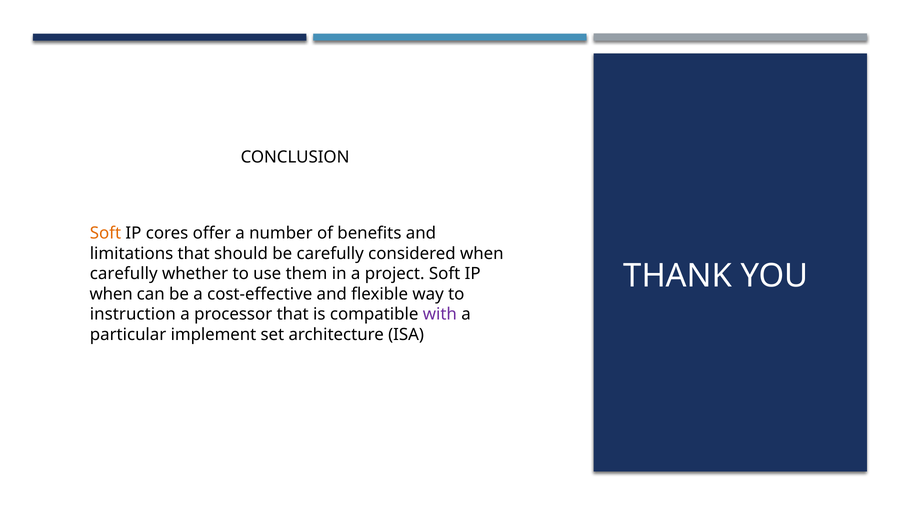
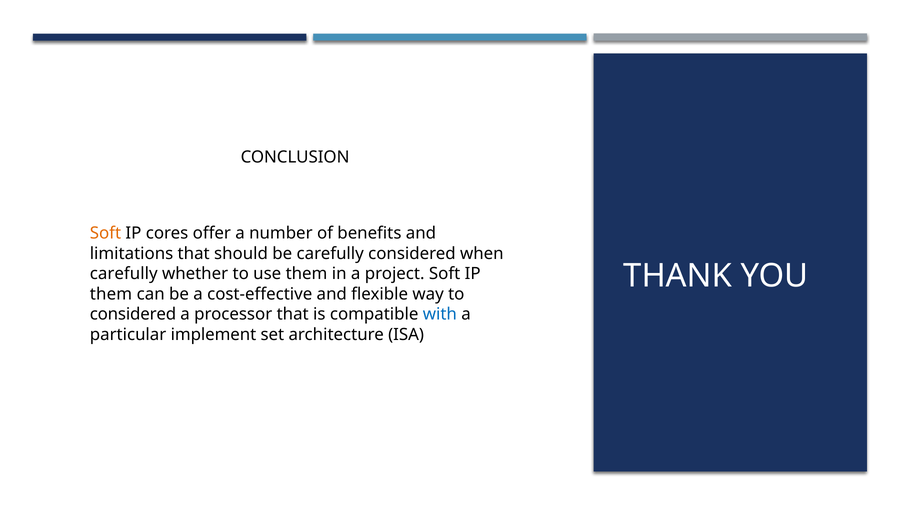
when at (111, 294): when -> them
instruction at (133, 314): instruction -> considered
with colour: purple -> blue
